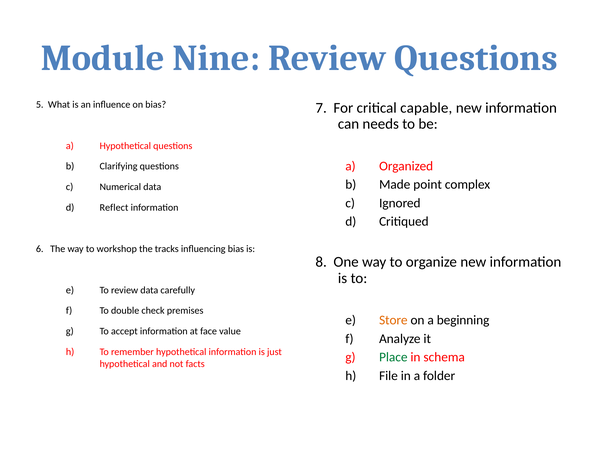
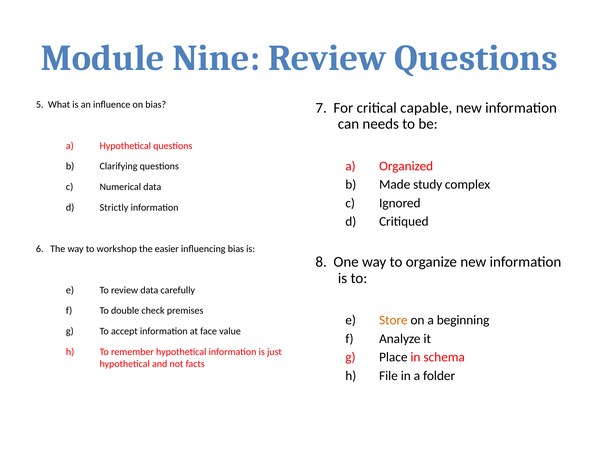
point: point -> study
Reflect: Reflect -> Strictly
tracks: tracks -> easier
Place colour: green -> black
